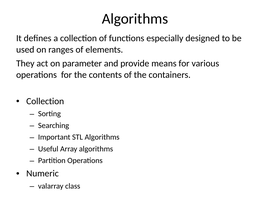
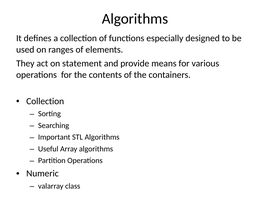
parameter: parameter -> statement
